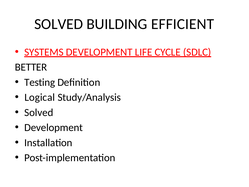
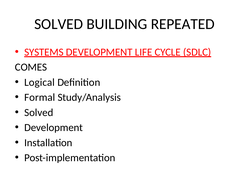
EFFICIENT: EFFICIENT -> REPEATED
BETTER: BETTER -> COMES
Testing: Testing -> Logical
Logical: Logical -> Formal
